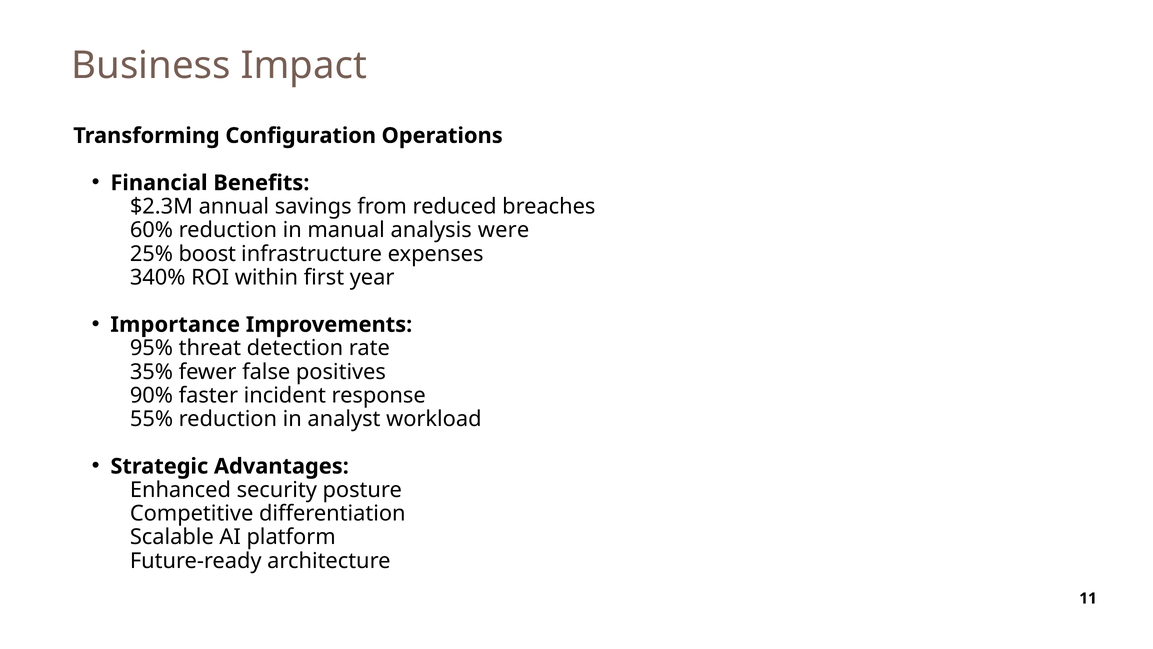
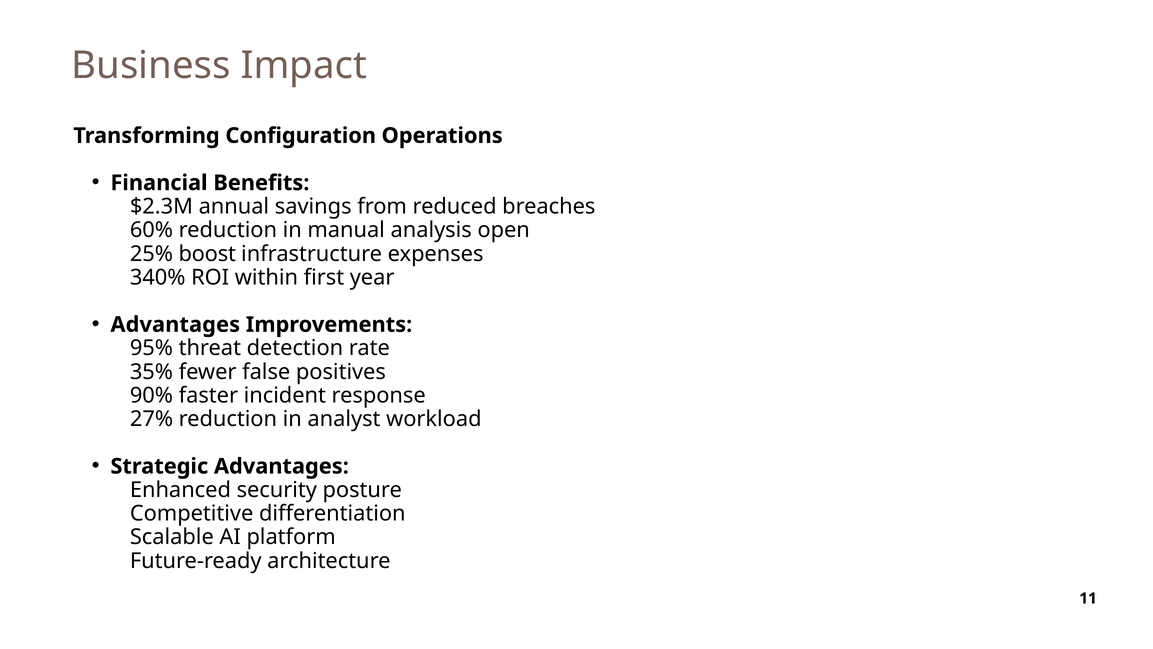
were: were -> open
Importance at (175, 324): Importance -> Advantages
55%: 55% -> 27%
